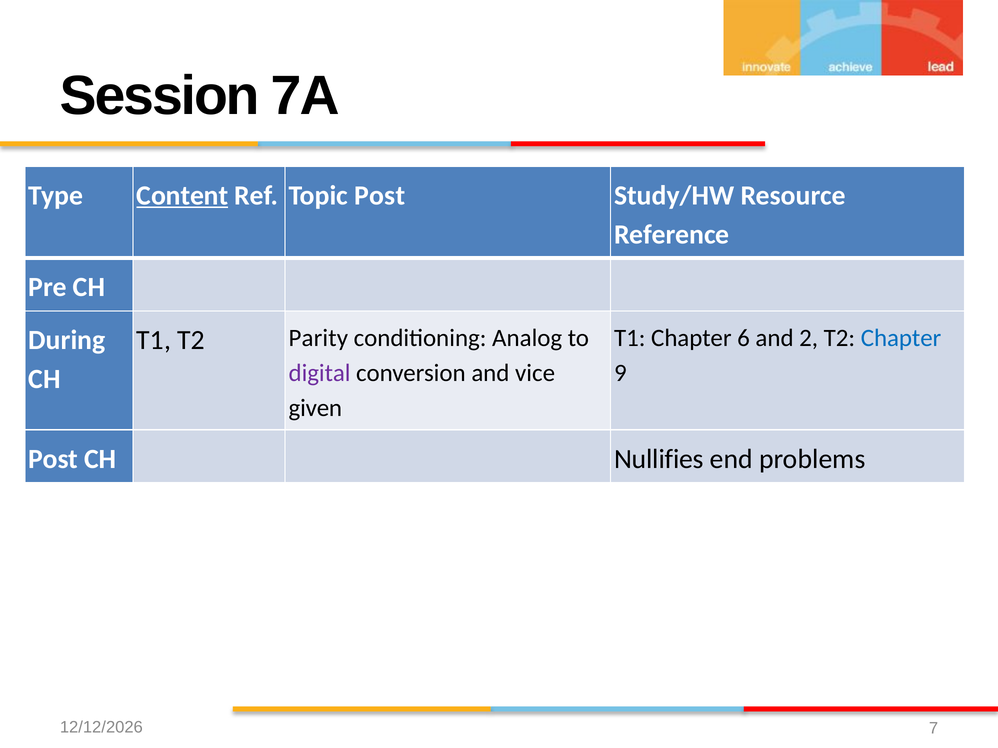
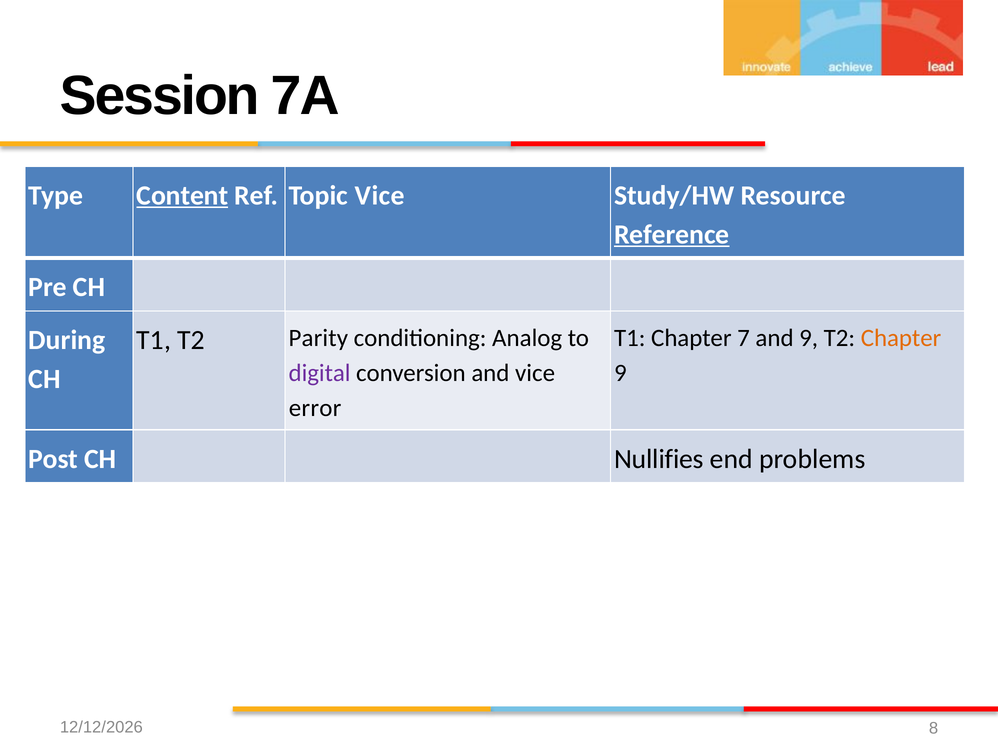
Topic Post: Post -> Vice
Reference underline: none -> present
6: 6 -> 7
and 2: 2 -> 9
Chapter at (901, 338) colour: blue -> orange
given: given -> error
7: 7 -> 8
